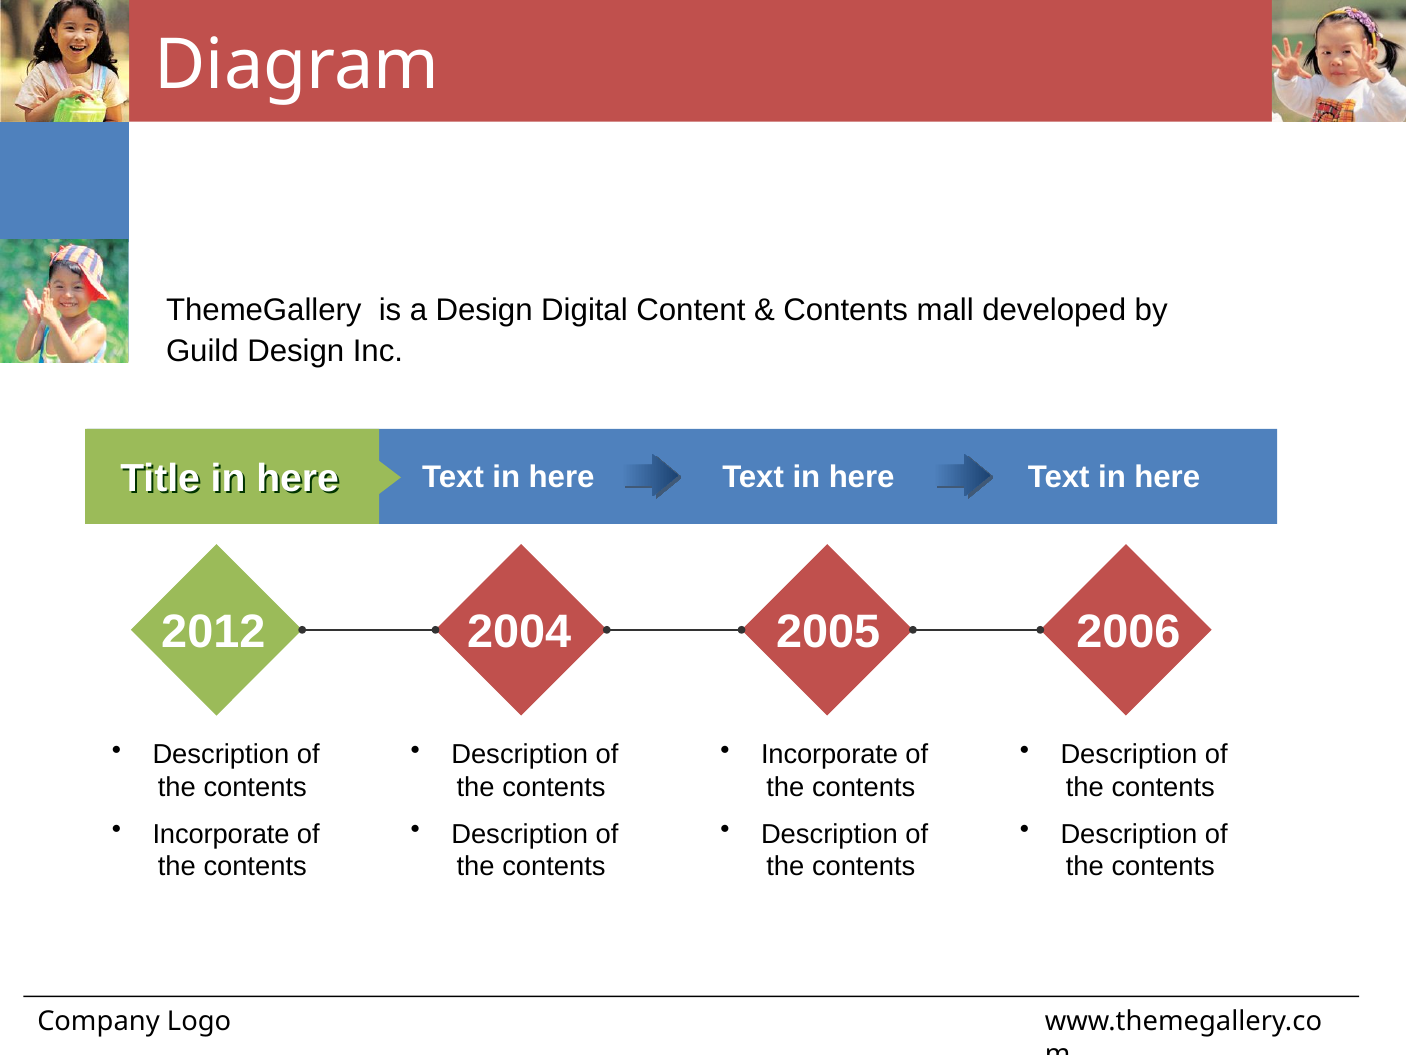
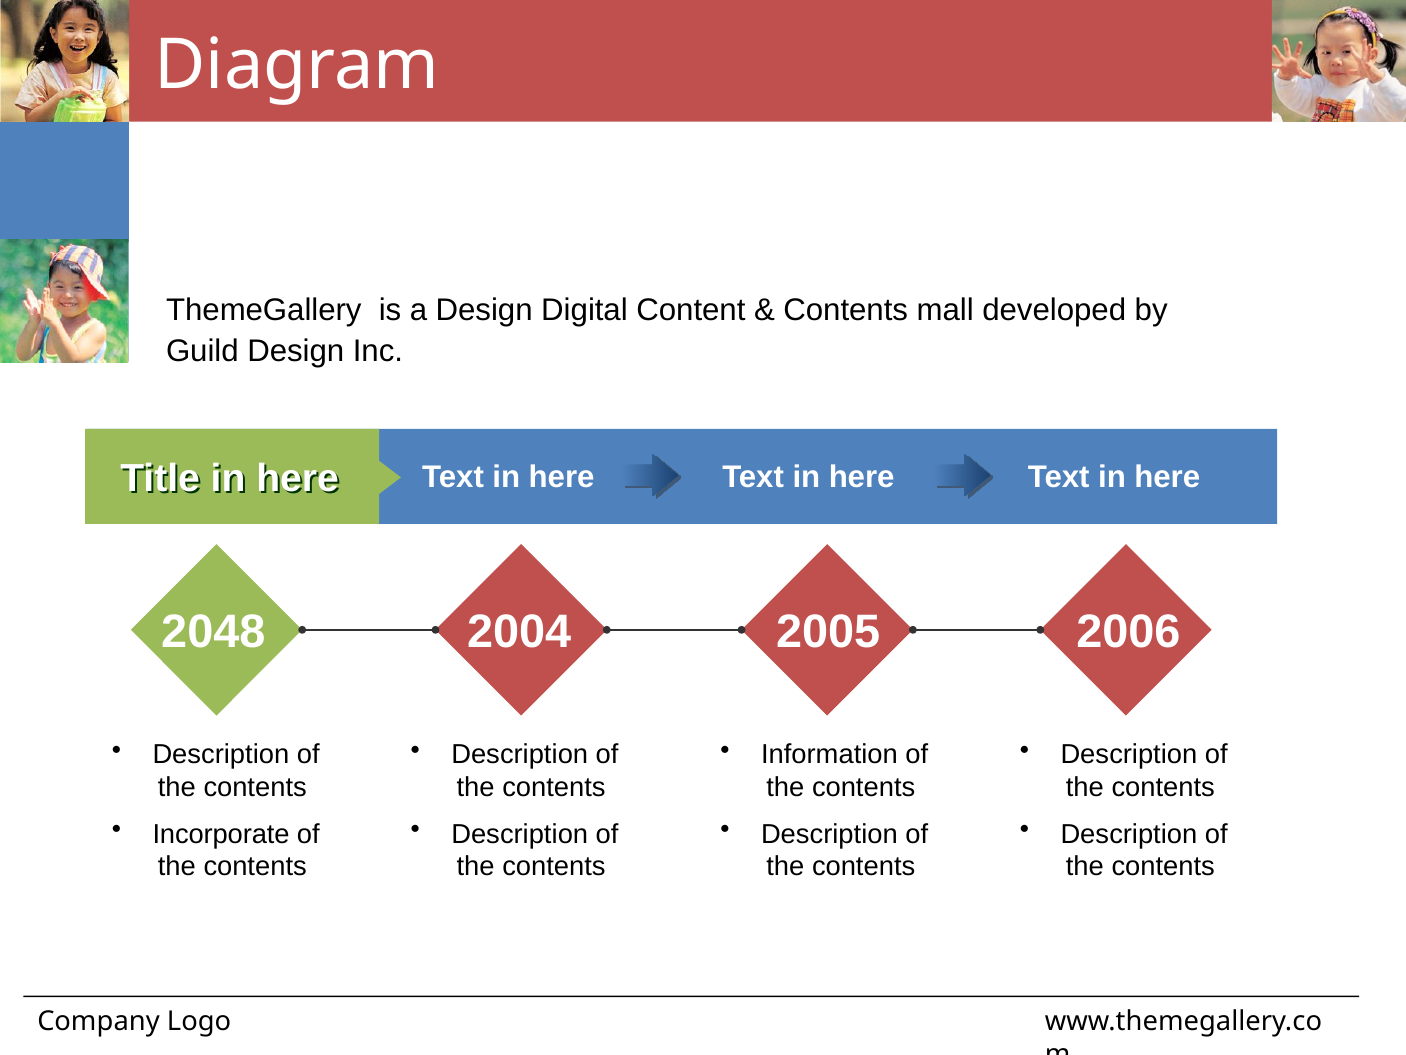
2012: 2012 -> 2048
Incorporate at (830, 754): Incorporate -> Information
